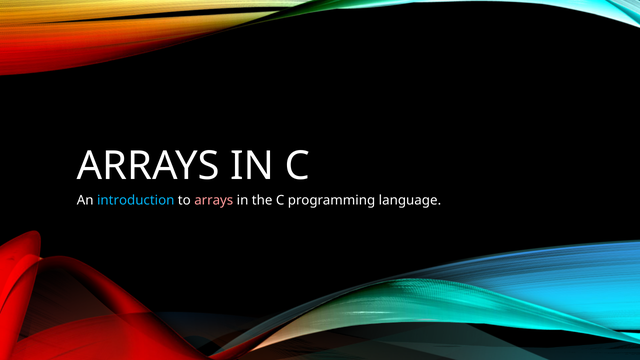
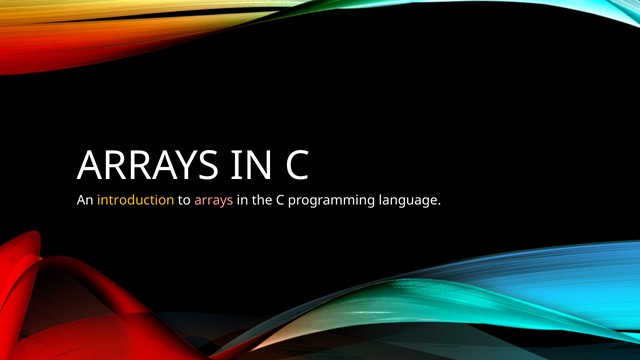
introduction colour: light blue -> yellow
